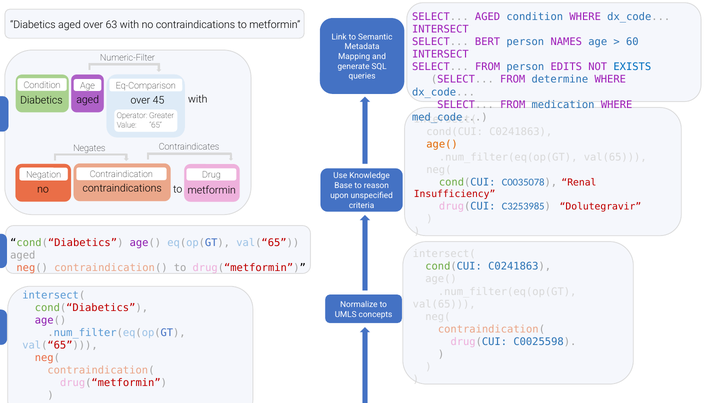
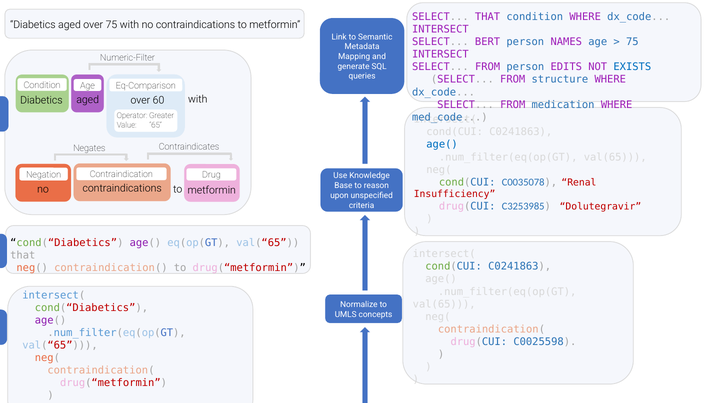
SELECT AGED: AGED -> THAT
over 63: 63 -> 75
60 at (632, 42): 60 -> 75
FROM determine: determine -> structure
45: 45 -> 60
age( at (442, 144) colour: orange -> blue
aged at (23, 255): aged -> that
